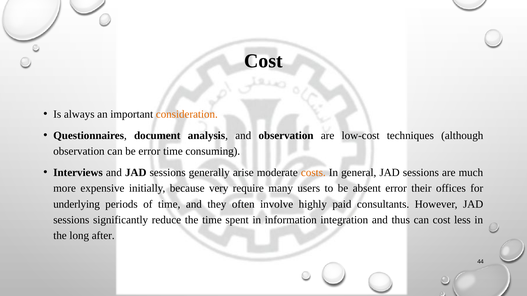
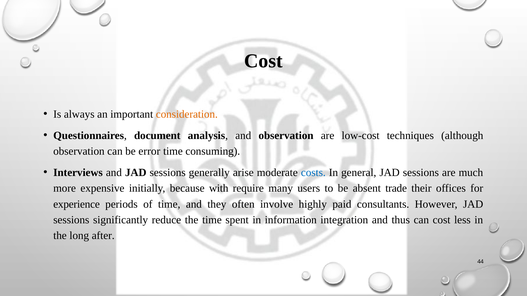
costs colour: orange -> blue
very: very -> with
absent error: error -> trade
underlying: underlying -> experience
